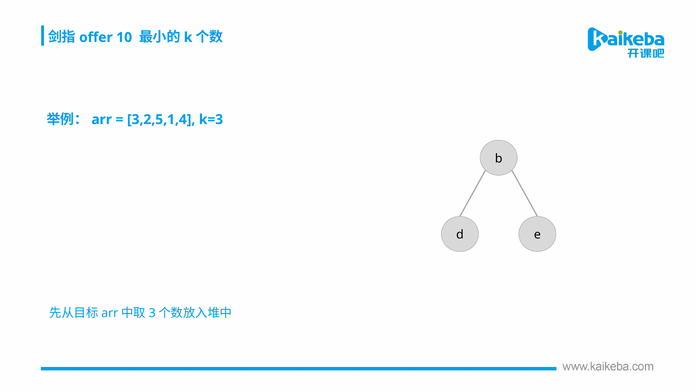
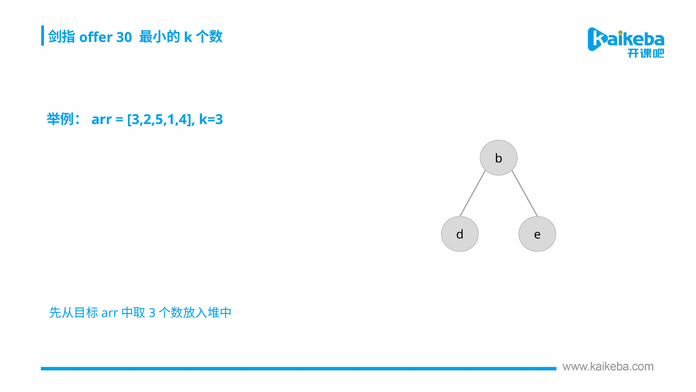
10: 10 -> 30
